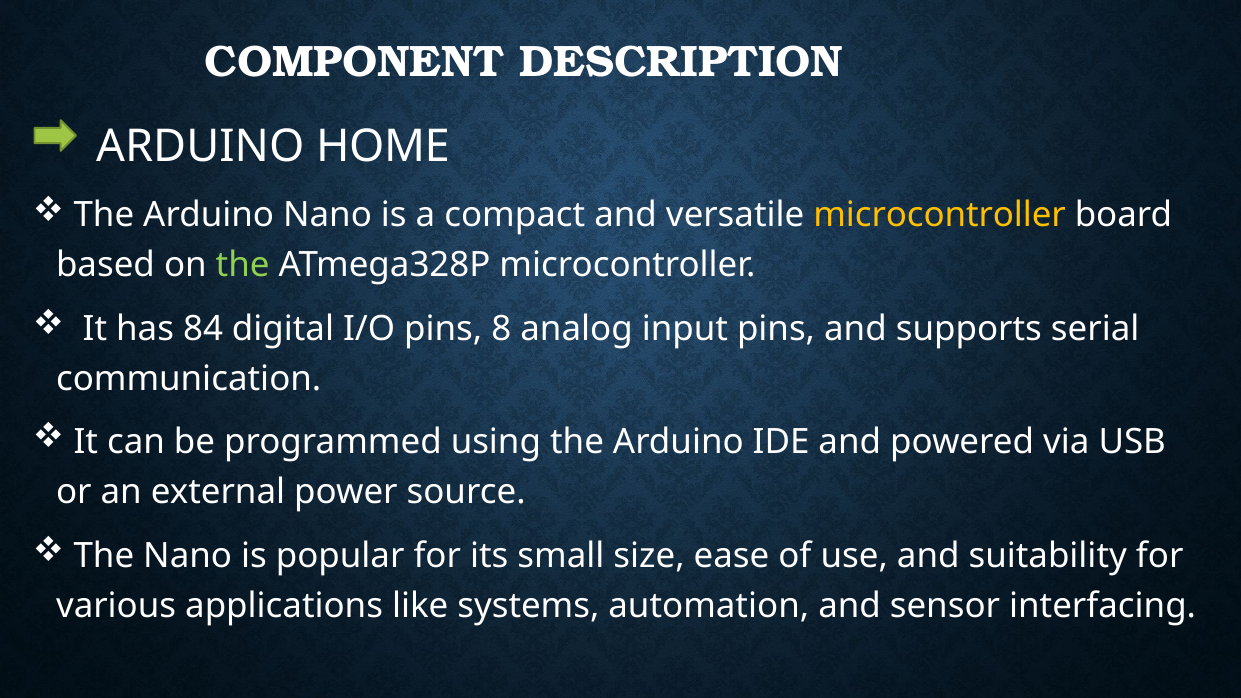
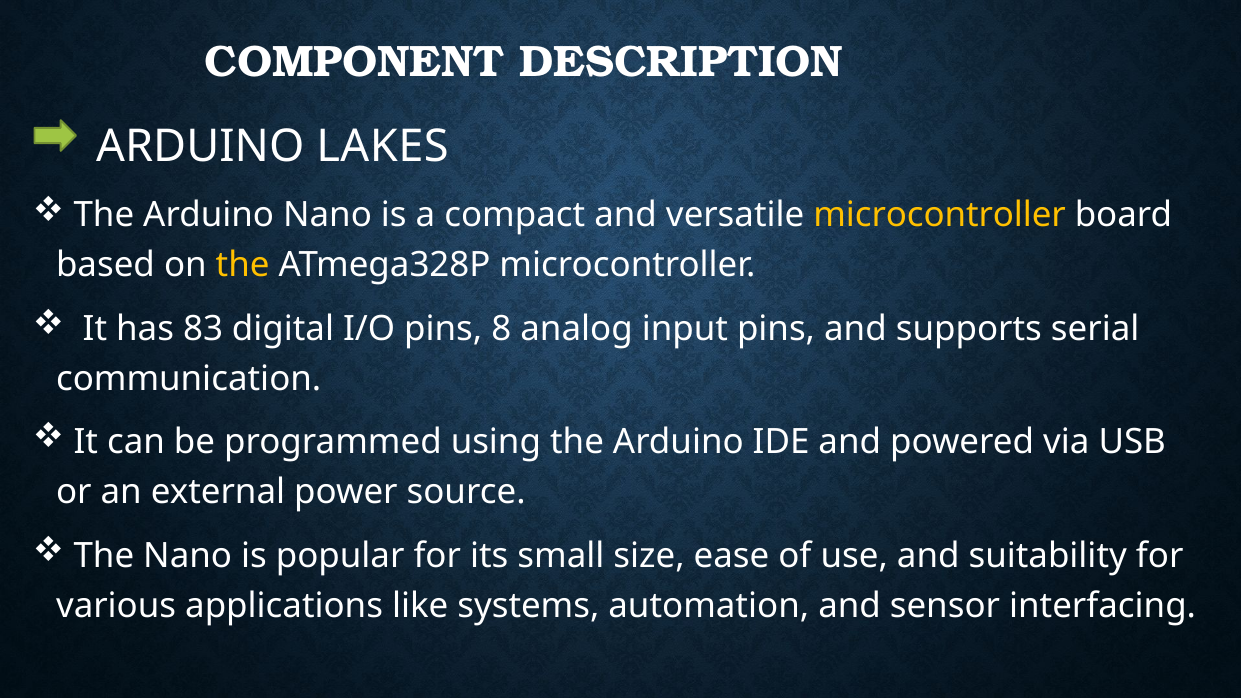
HOME: HOME -> LAKES
the at (243, 265) colour: light green -> yellow
84: 84 -> 83
